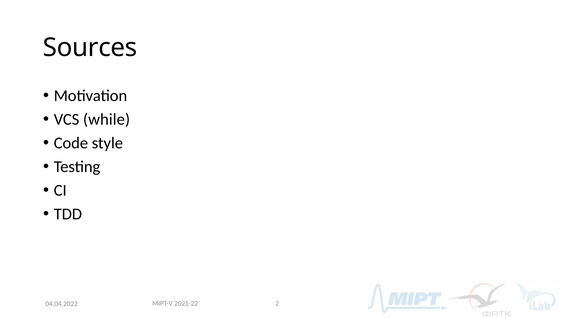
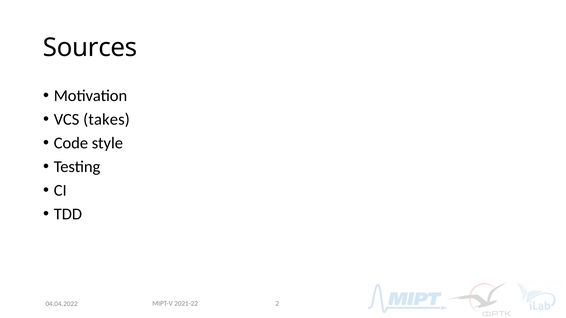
while: while -> takes
